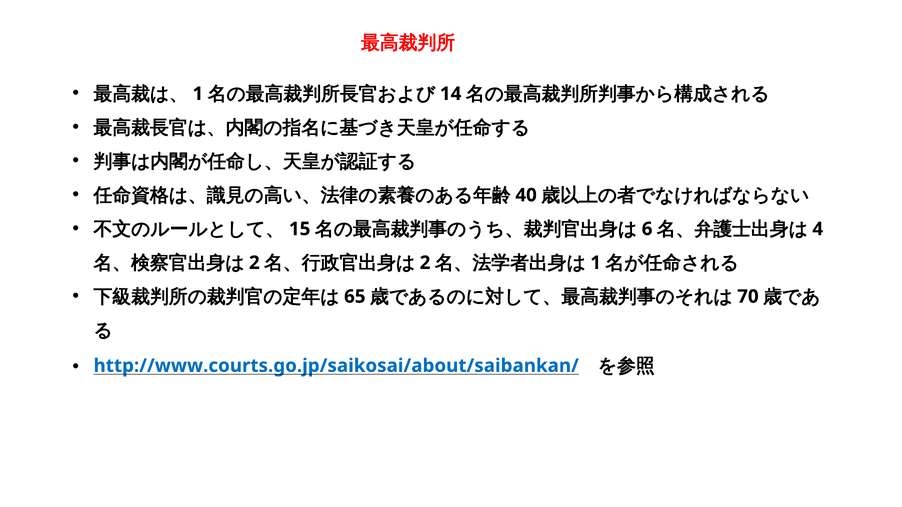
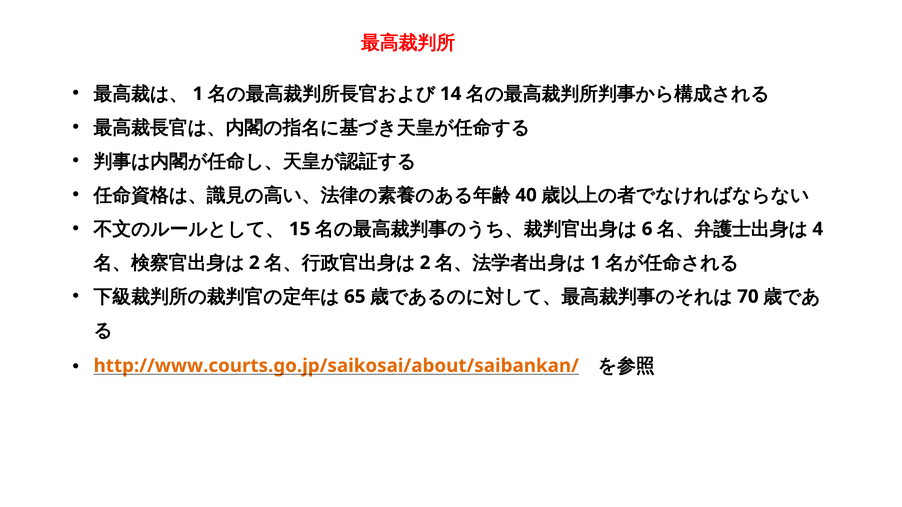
http://www.courts.go.jp/saikosai/about/saibankan/ colour: blue -> orange
